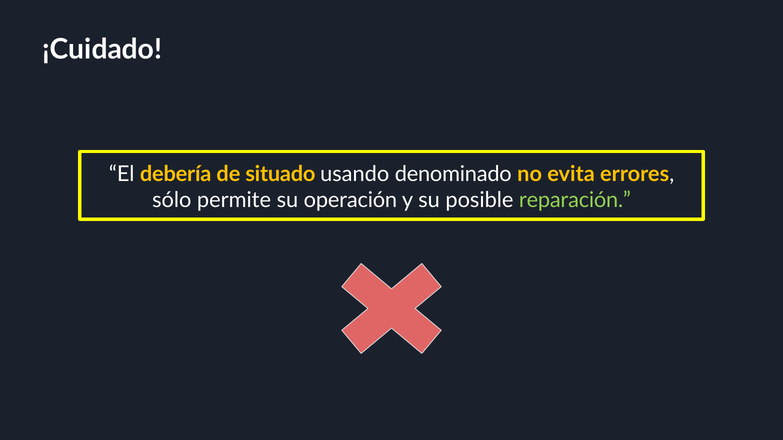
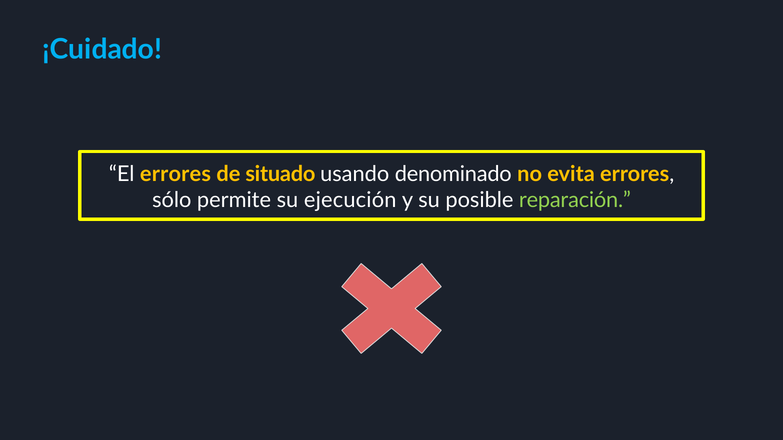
¡Cuidado colour: white -> light blue
El debería: debería -> errores
operación: operación -> ejecución
